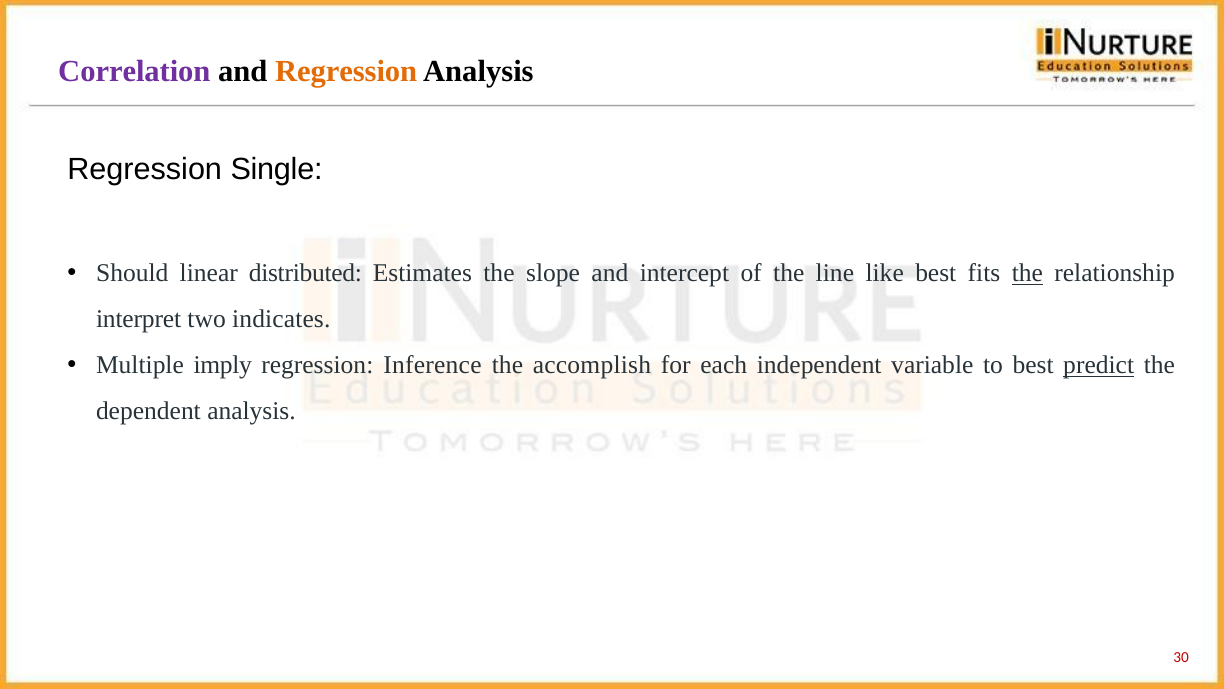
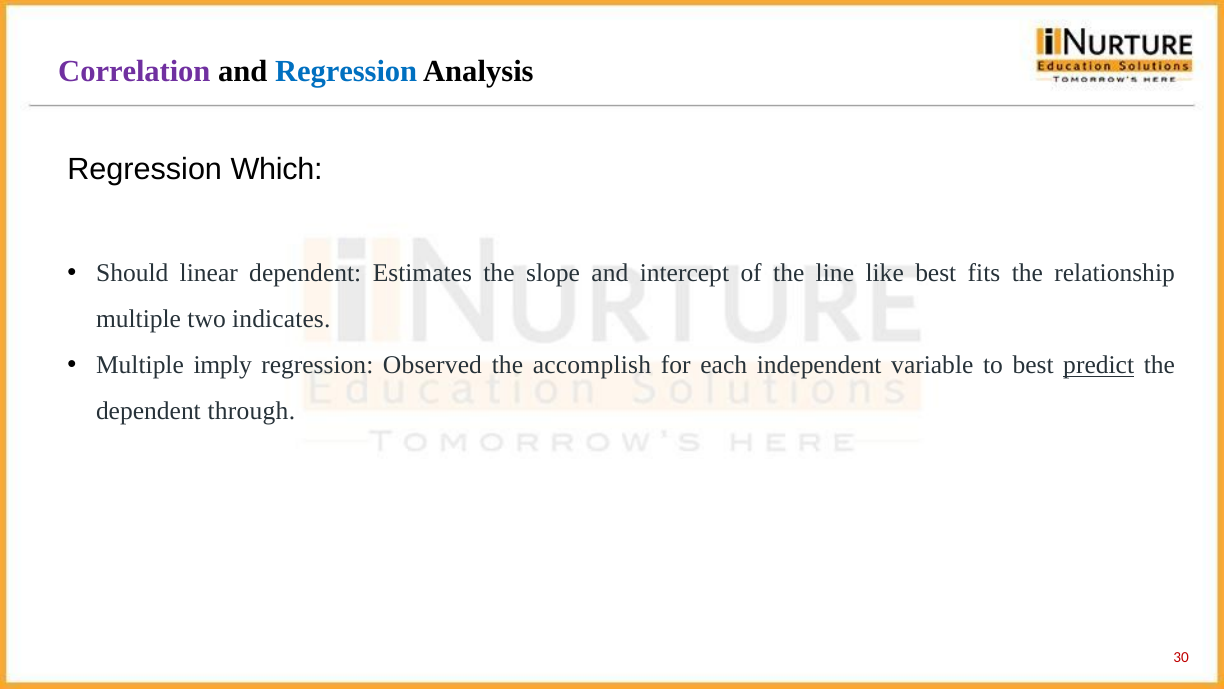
Regression at (346, 72) colour: orange -> blue
Single: Single -> Which
linear distributed: distributed -> dependent
the at (1027, 273) underline: present -> none
interpret at (139, 319): interpret -> multiple
Inference: Inference -> Observed
dependent analysis: analysis -> through
